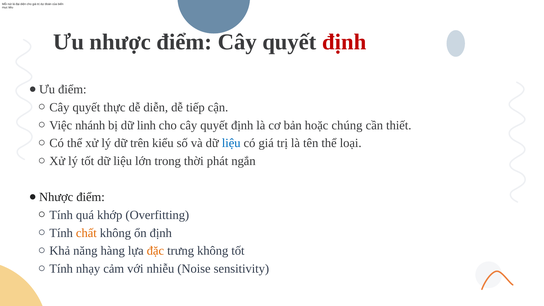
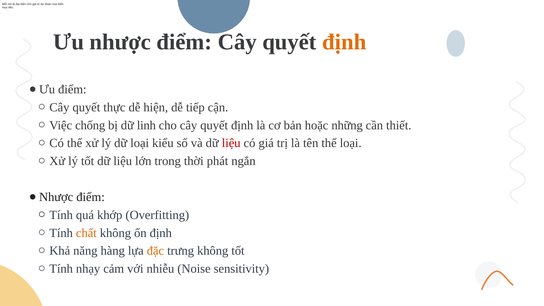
định at (344, 42) colour: red -> orange
diễn: diễn -> hiện
nhánh: nhánh -> chống
chúng: chúng -> những
dữ trên: trên -> loại
liệu at (231, 143) colour: blue -> red
